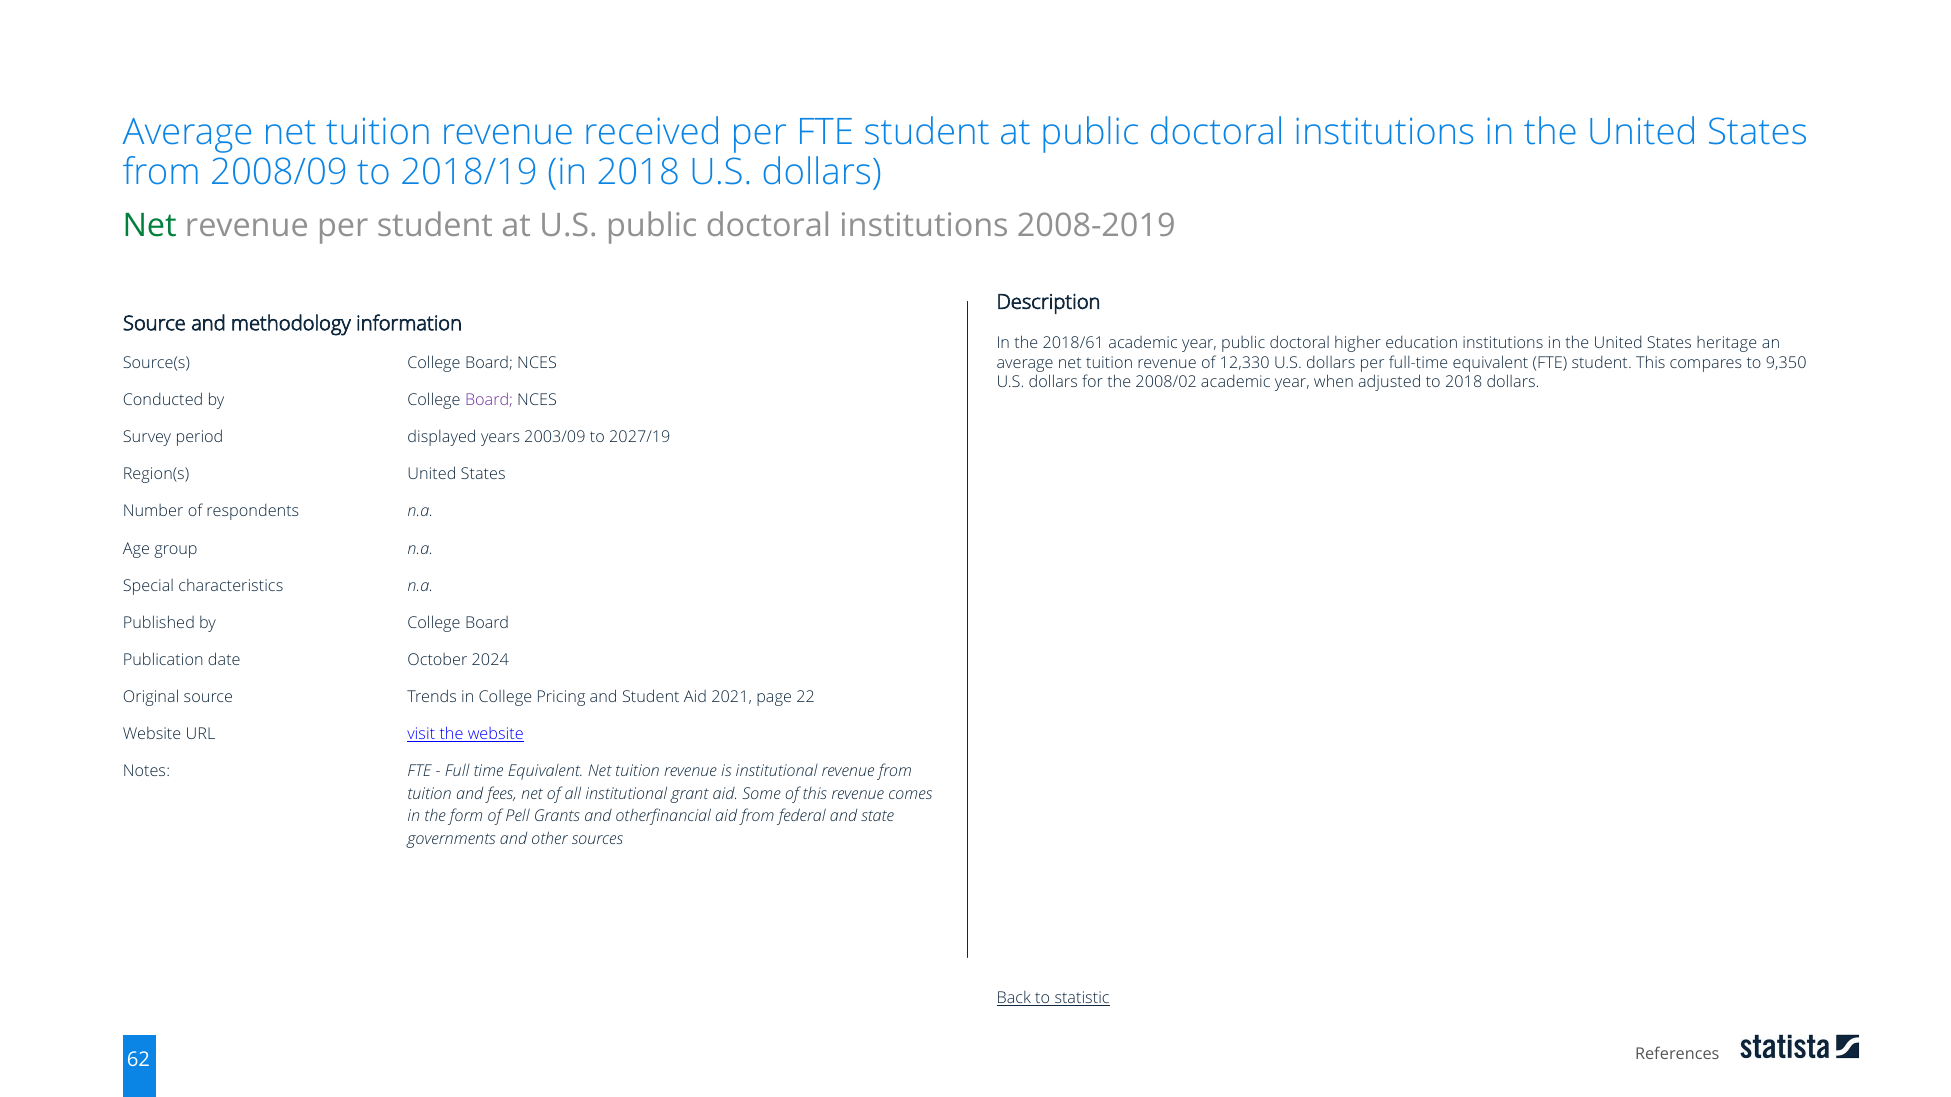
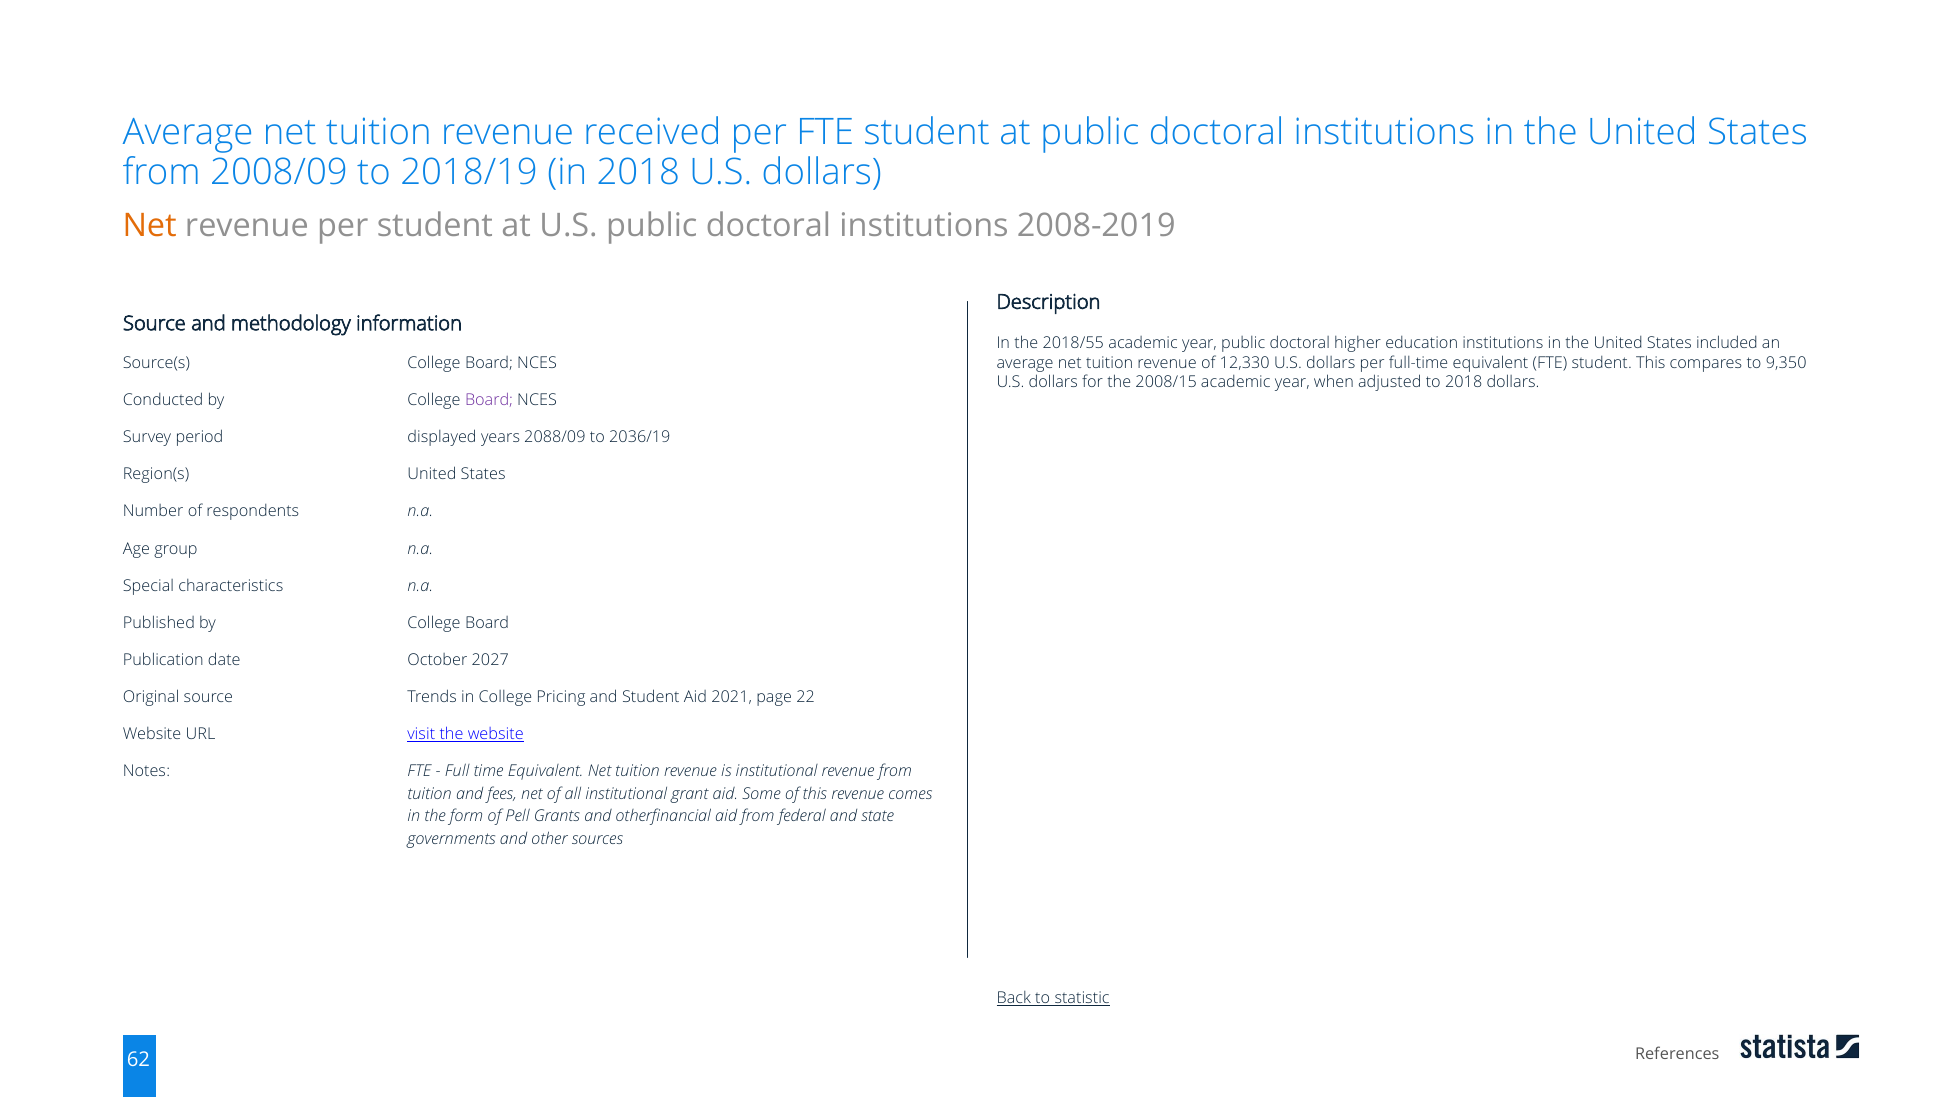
Net at (150, 226) colour: green -> orange
2018/61: 2018/61 -> 2018/55
heritage: heritage -> included
2008/02: 2008/02 -> 2008/15
2003/09: 2003/09 -> 2088/09
2027/19: 2027/19 -> 2036/19
2024: 2024 -> 2027
